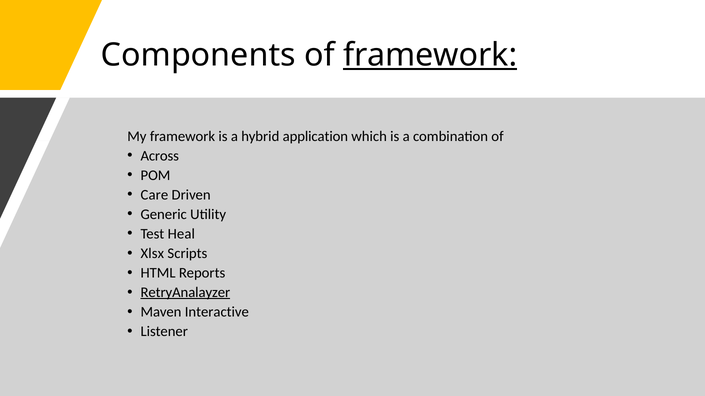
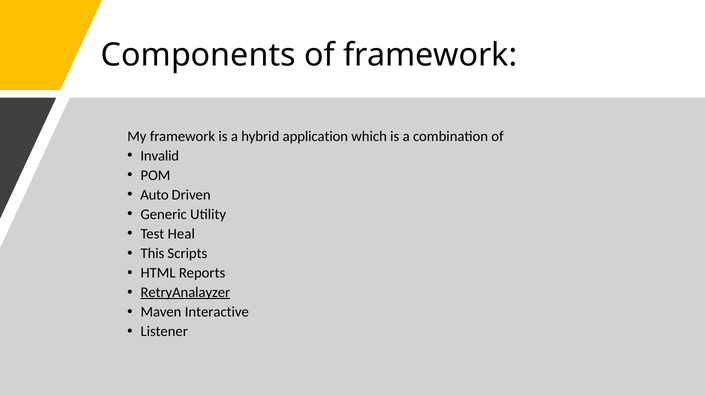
framework at (430, 55) underline: present -> none
Across: Across -> Invalid
Care: Care -> Auto
Xlsx: Xlsx -> This
